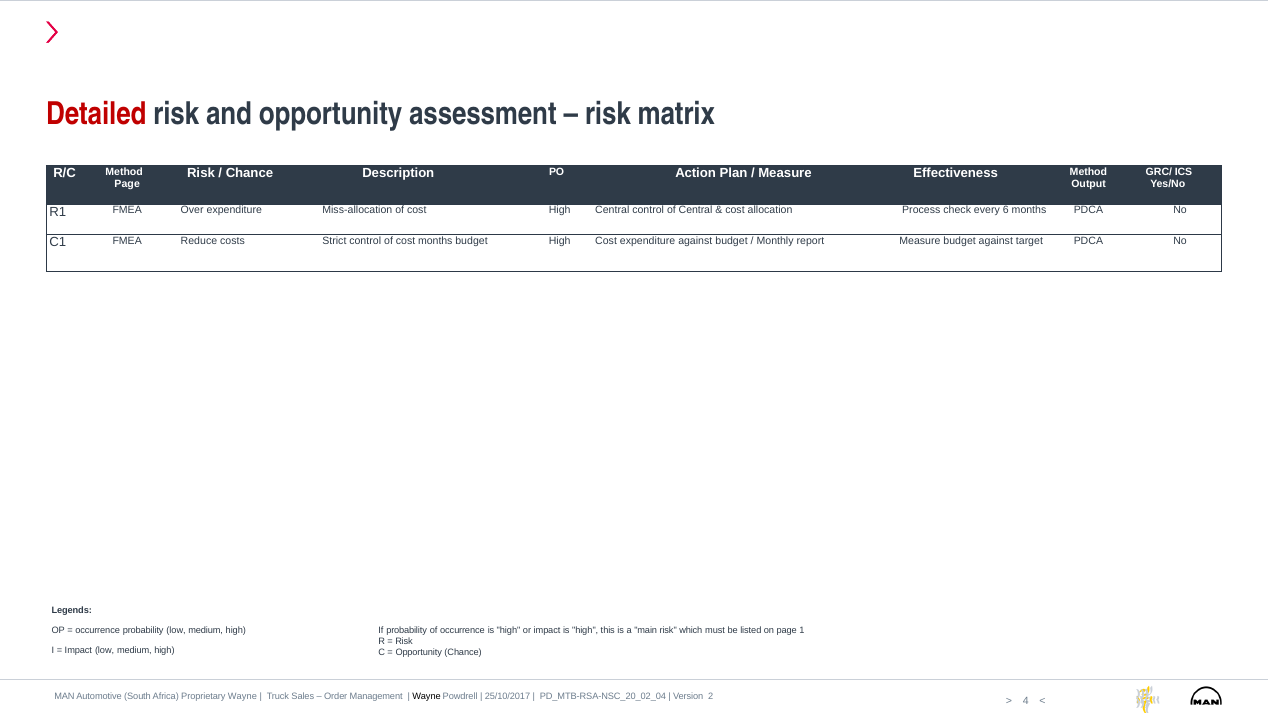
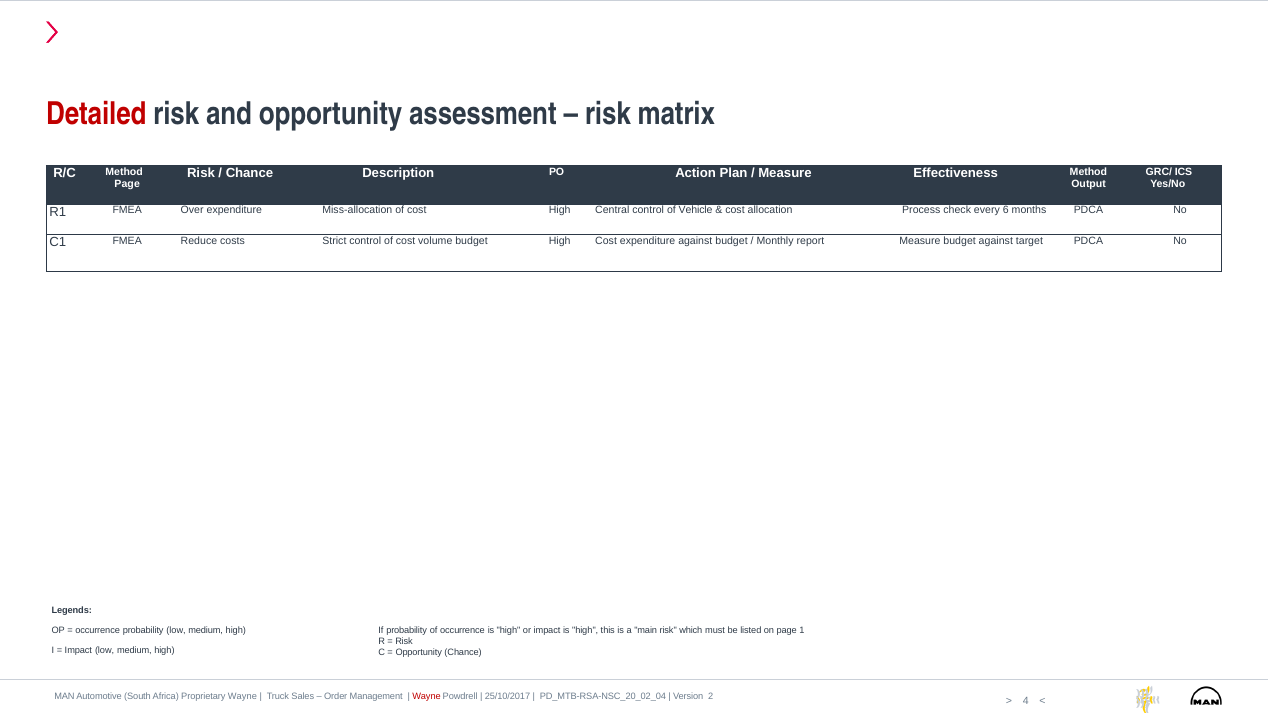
of Central: Central -> Vehicle
cost months: months -> volume
Wayne at (426, 697) colour: black -> red
